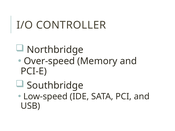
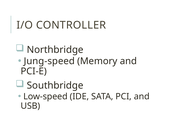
Over-speed: Over-speed -> Jung-speed
